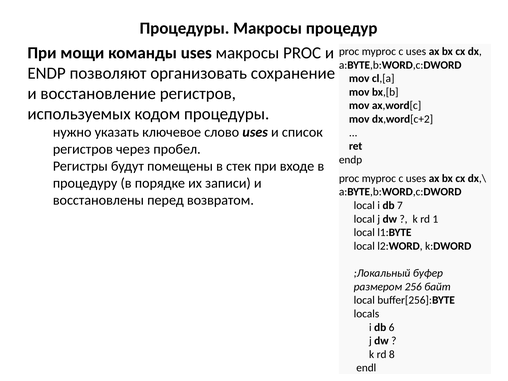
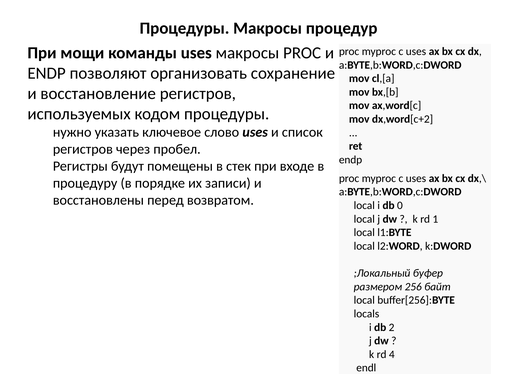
7: 7 -> 0
6: 6 -> 2
8: 8 -> 4
